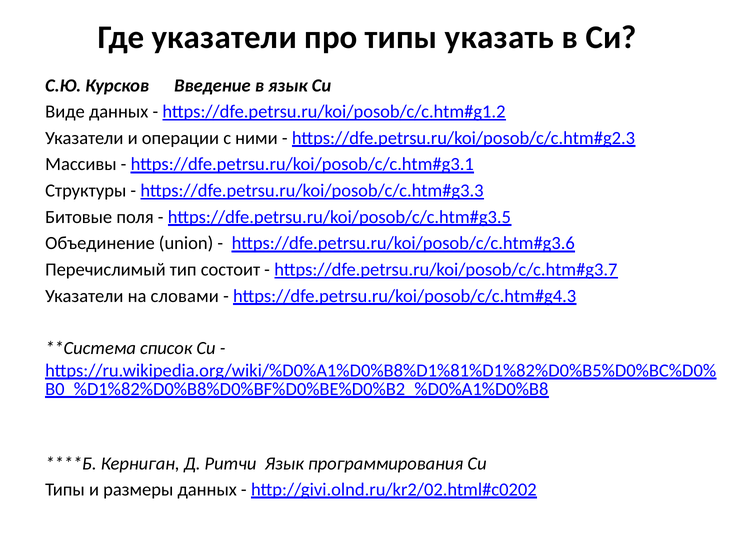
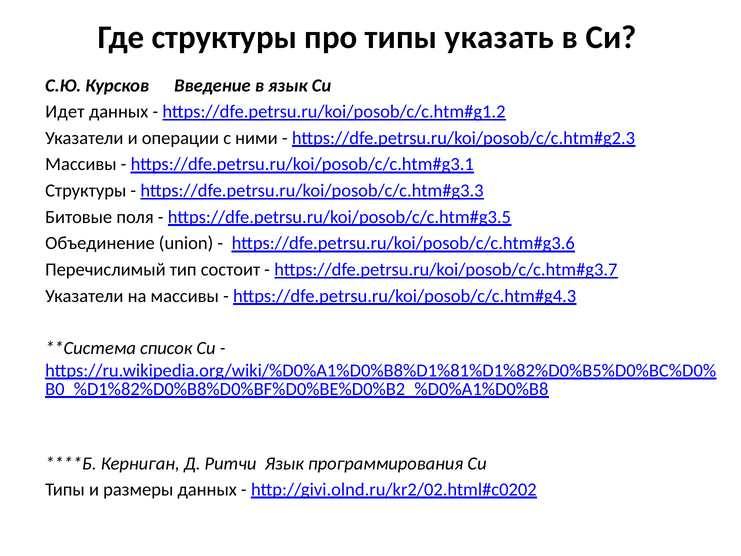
Где указатели: указатели -> структуры
Виде: Виде -> Идет
на словами: словами -> массивы
